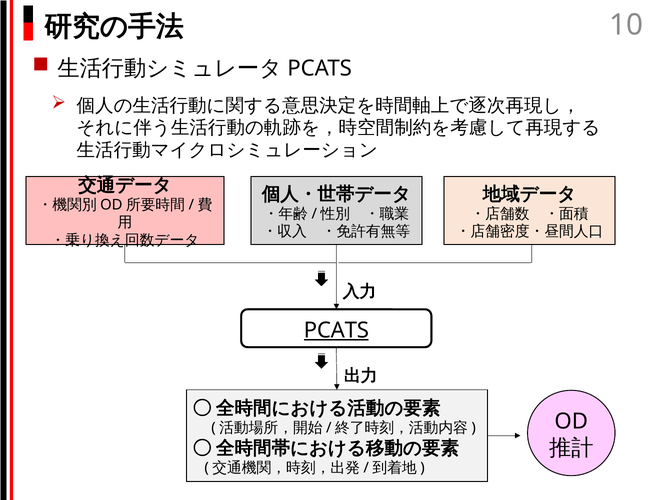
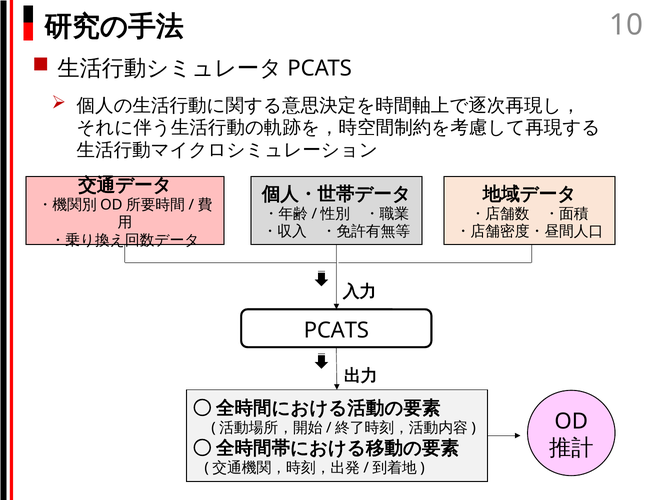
PCATS at (336, 330) underline: present -> none
